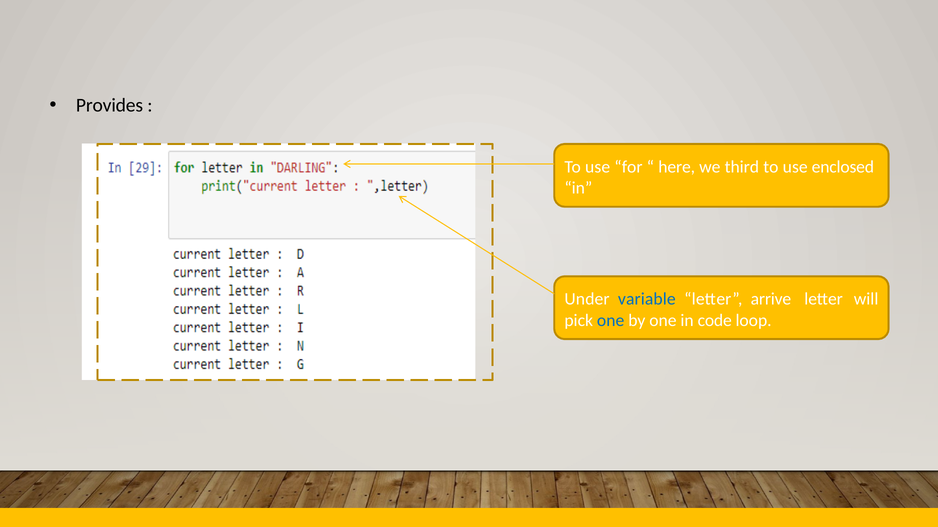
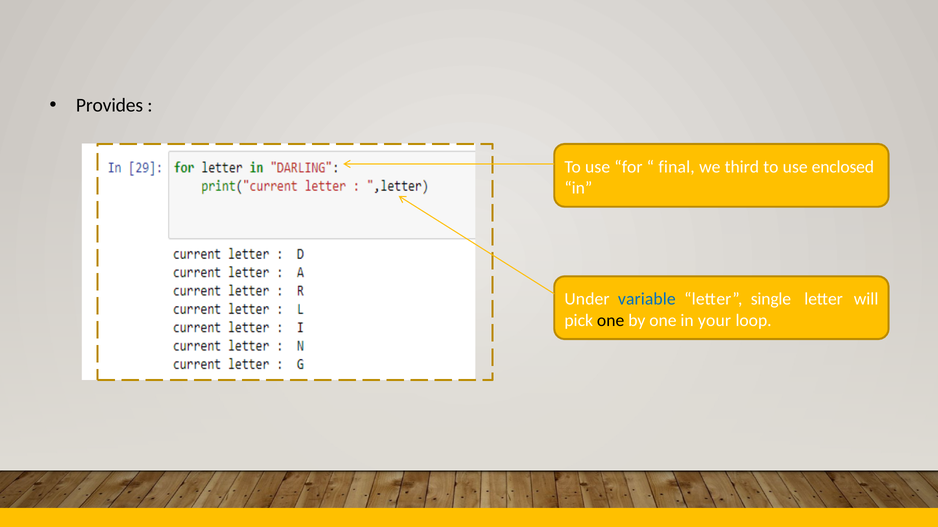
here: here -> final
arrive: arrive -> single
one at (611, 321) colour: blue -> black
code: code -> your
